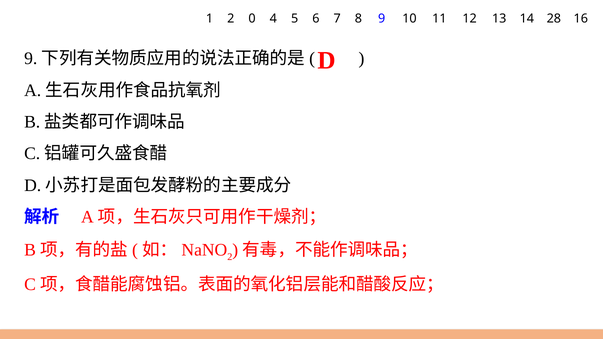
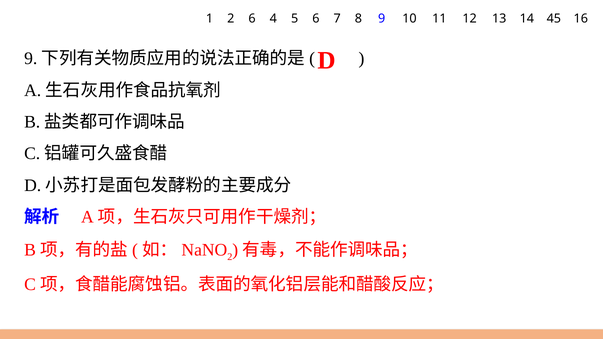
2 0: 0 -> 6
28: 28 -> 45
